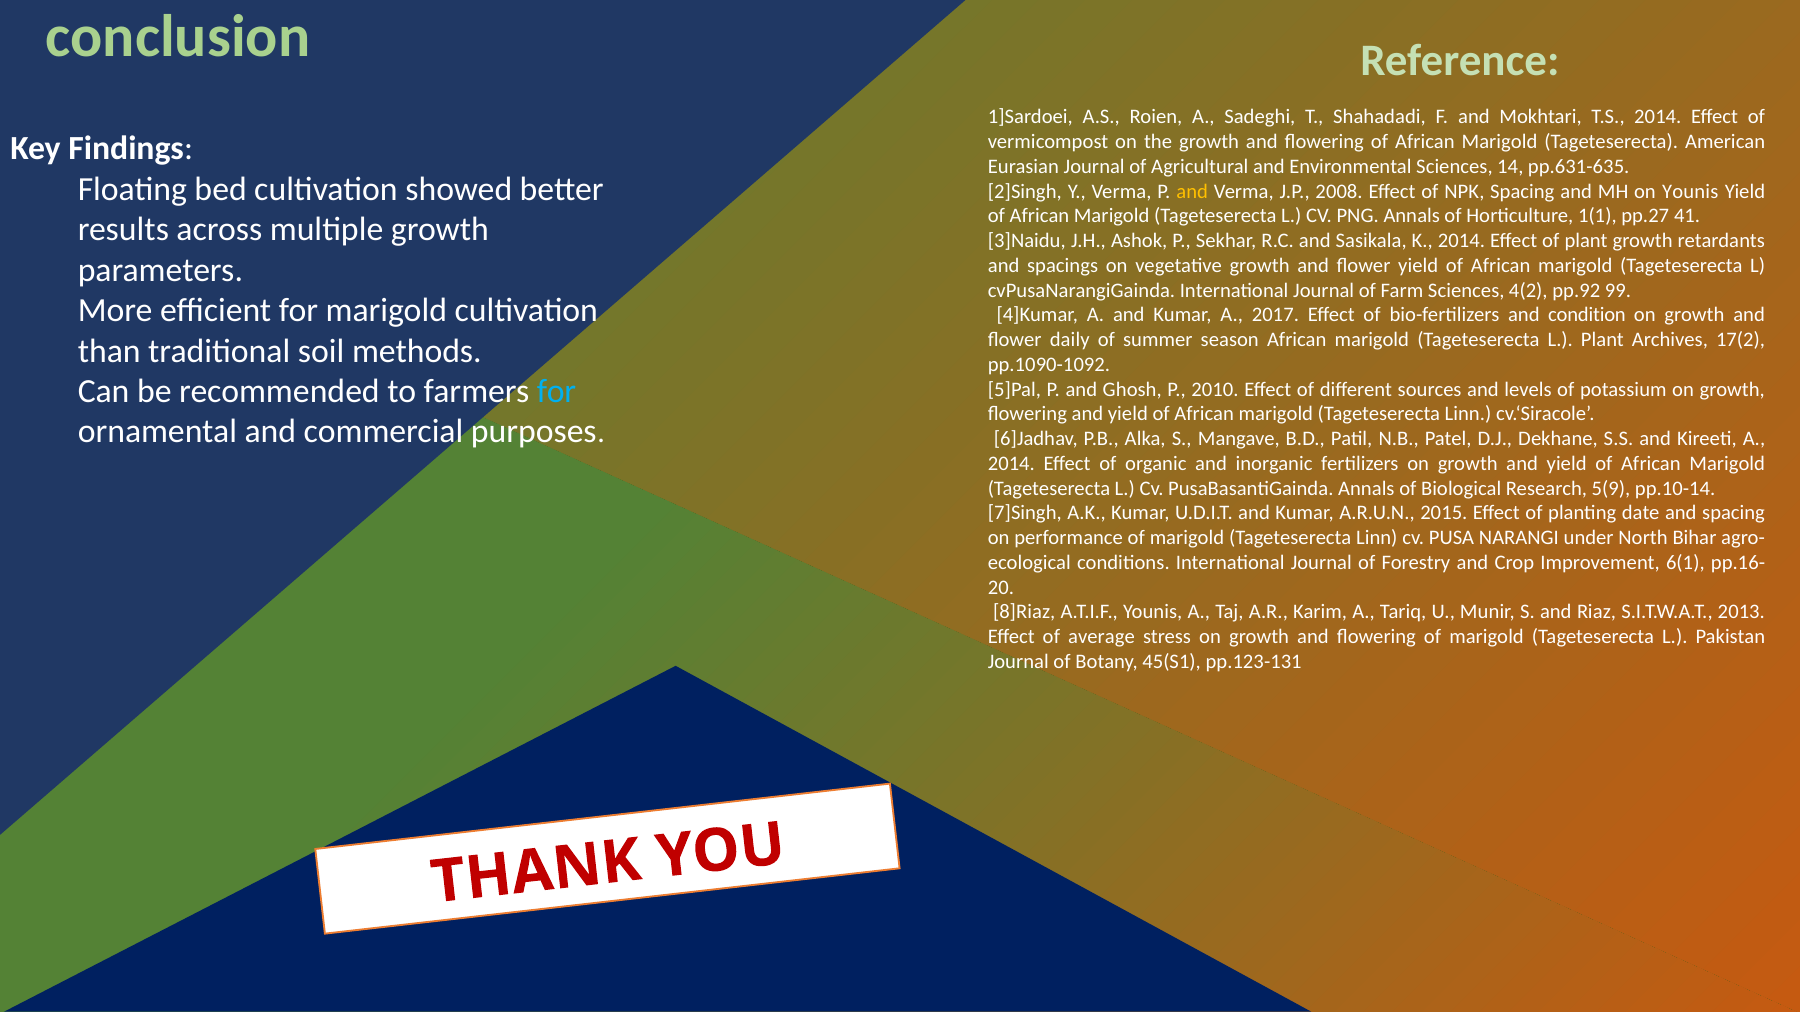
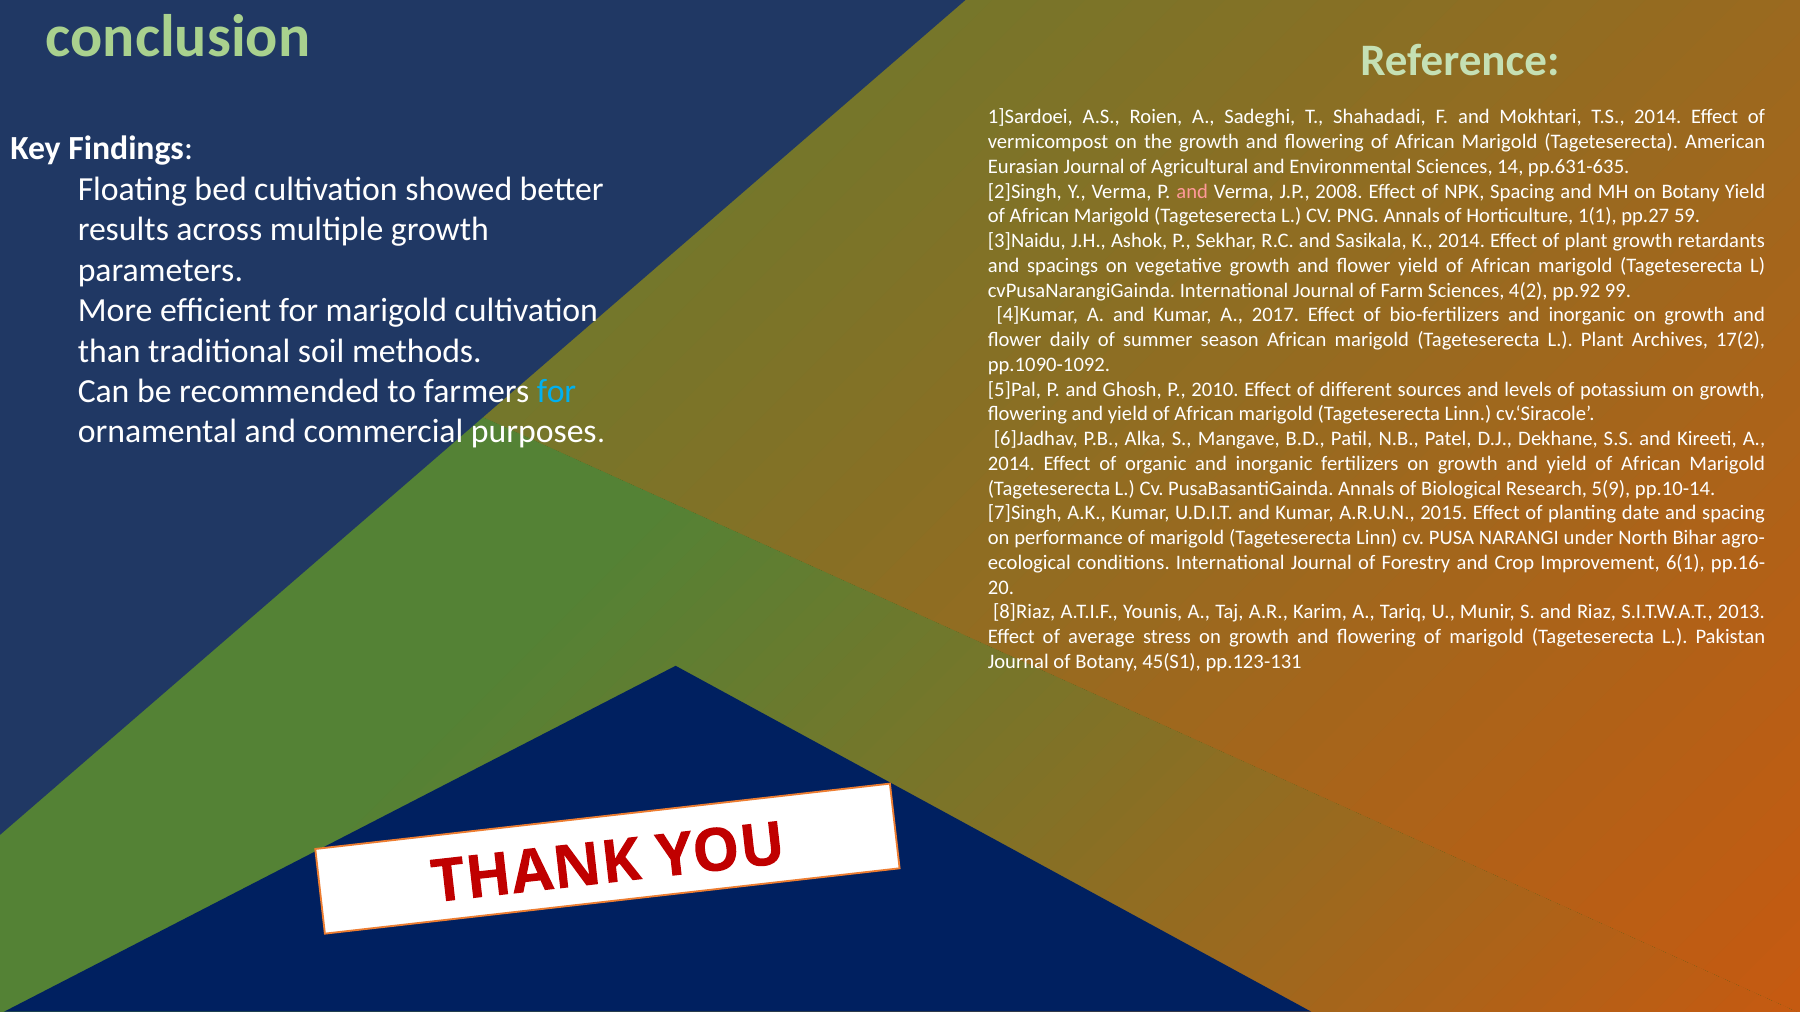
and at (1192, 191) colour: yellow -> pink
on Younis: Younis -> Botany
41: 41 -> 59
bio-fertilizers and condition: condition -> inorganic
